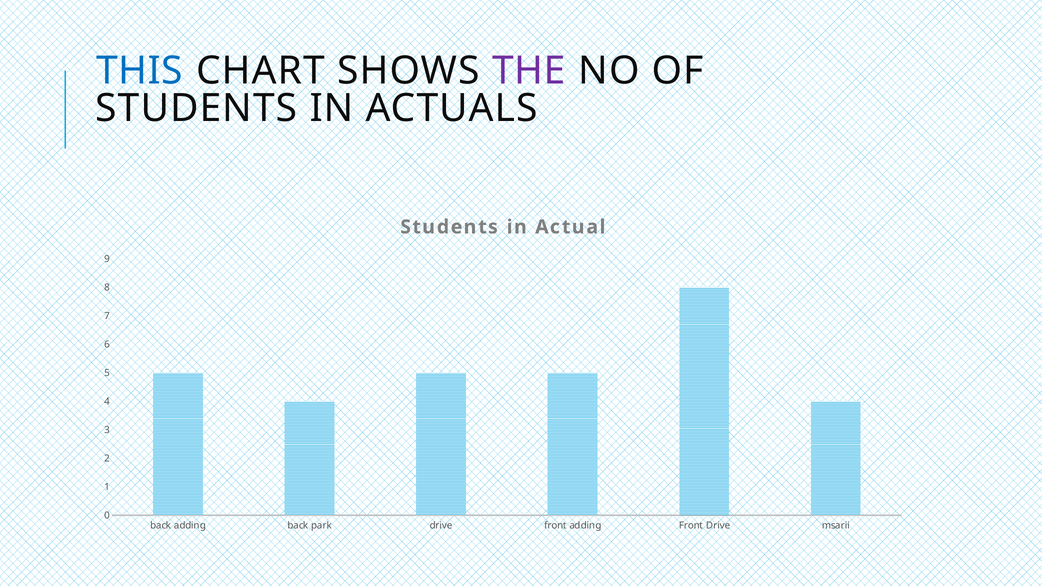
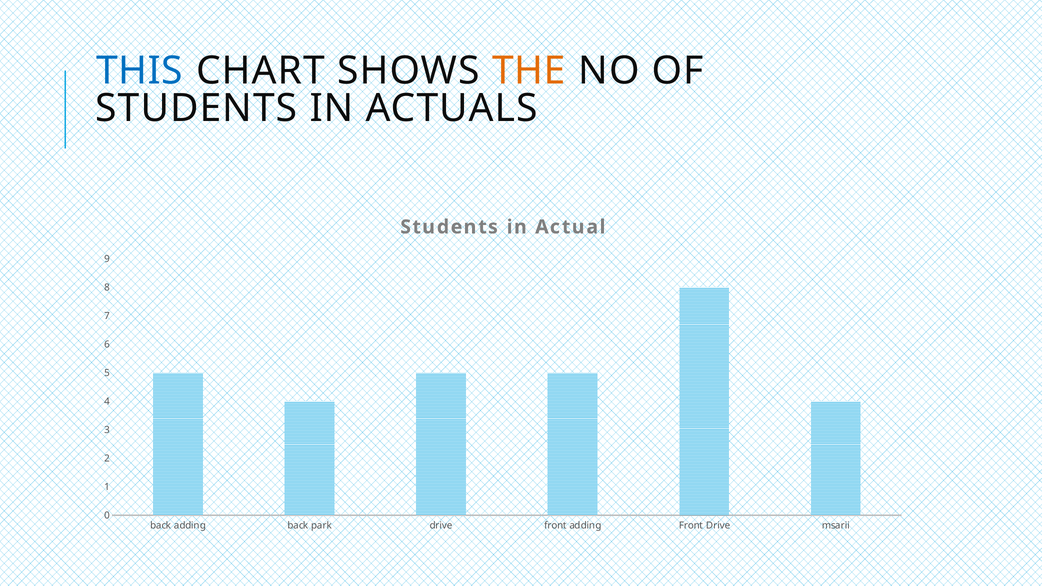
THE colour: purple -> orange
